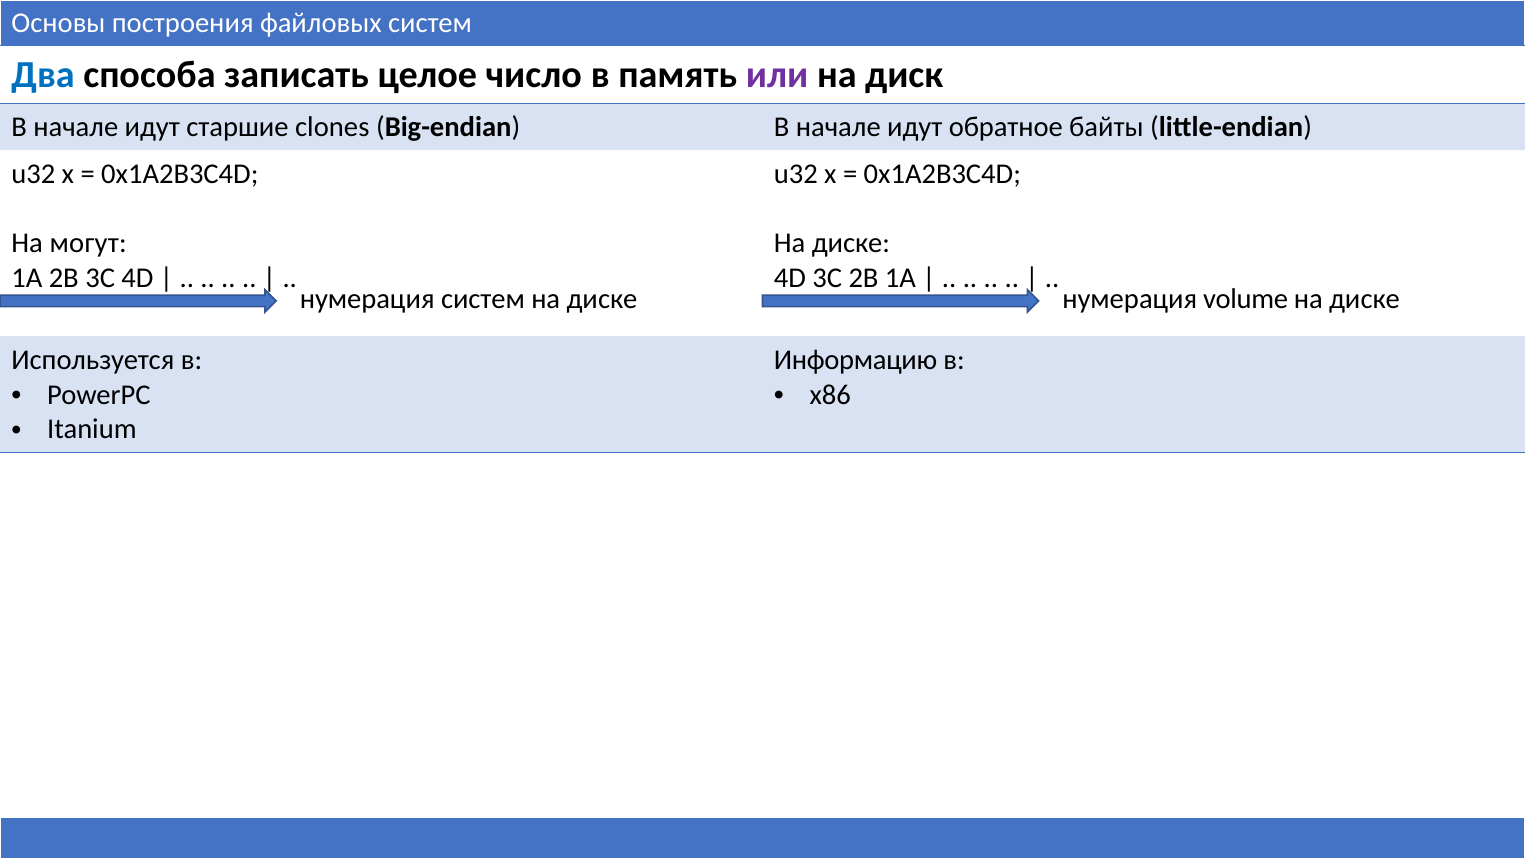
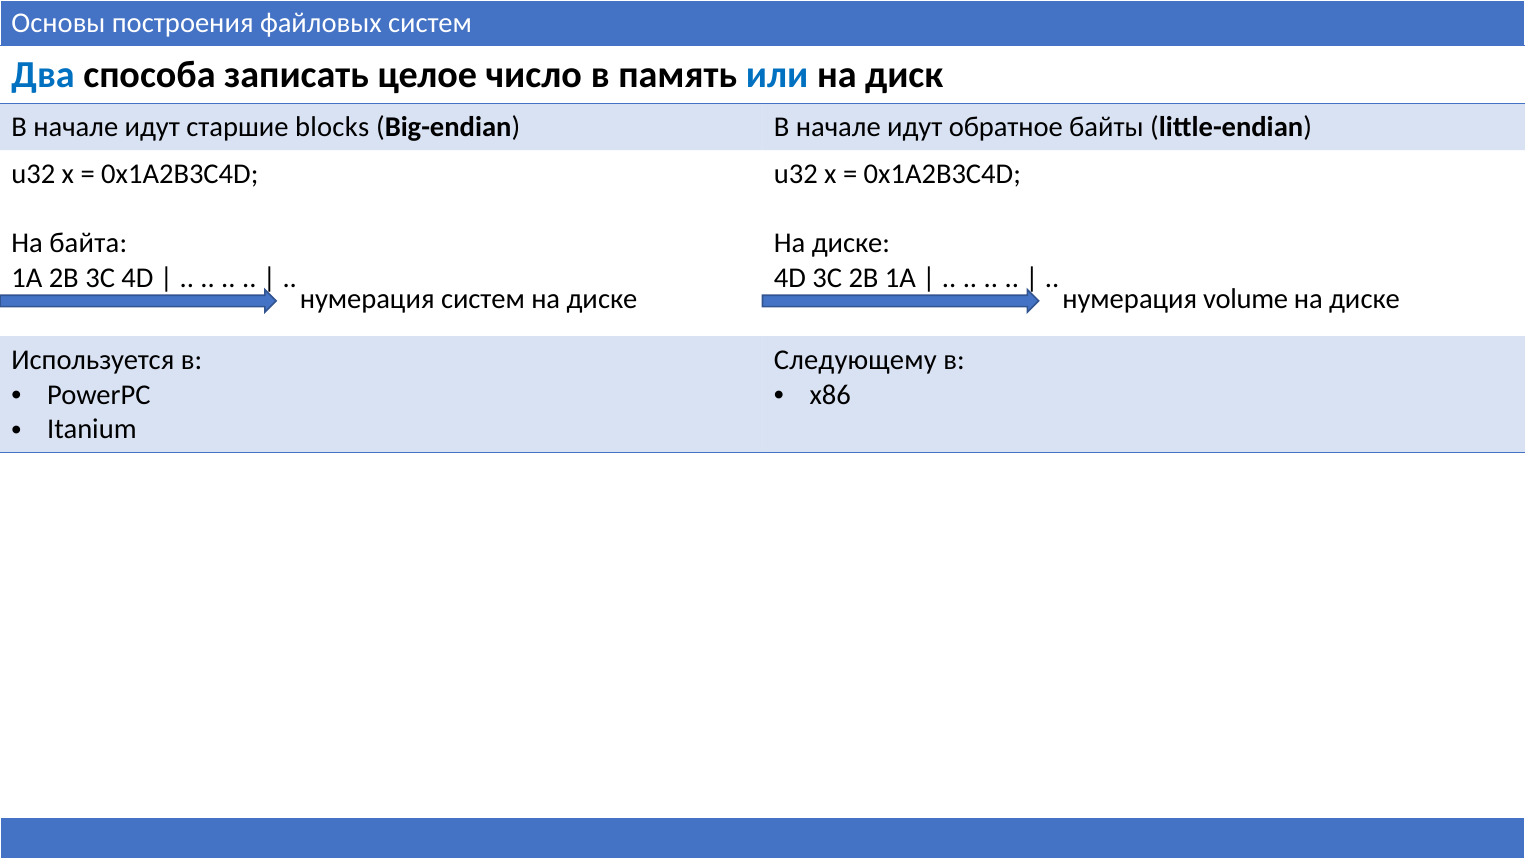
или colour: purple -> blue
clones: clones -> blocks
могут: могут -> байта
Информацию: Информацию -> Следующему
